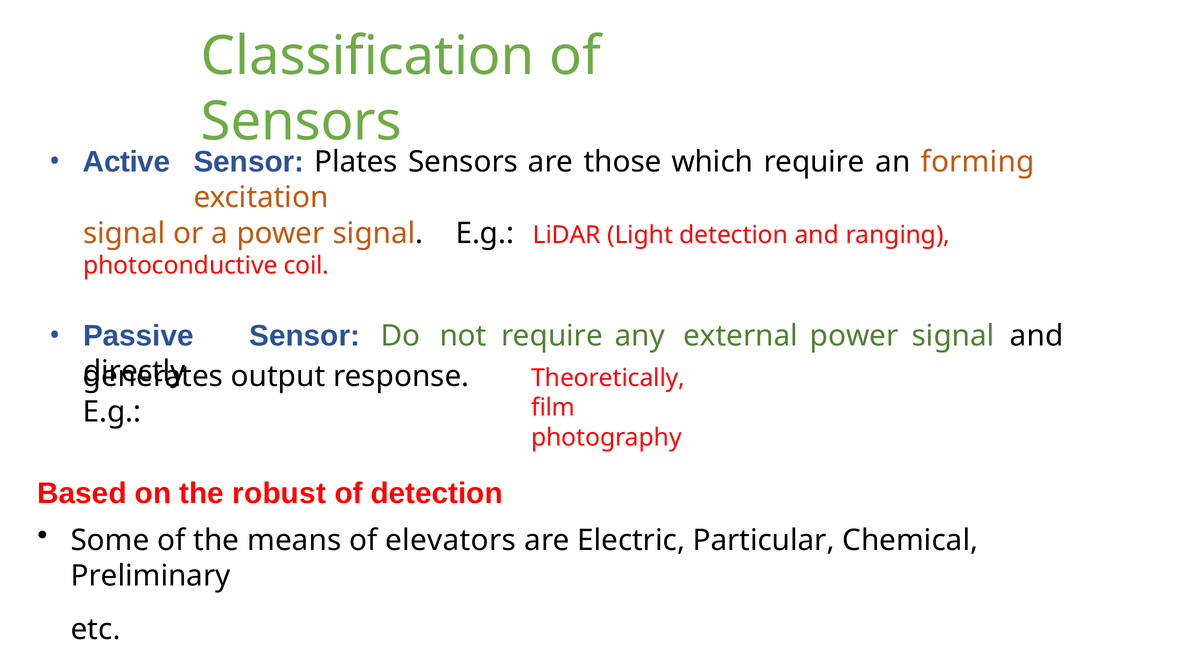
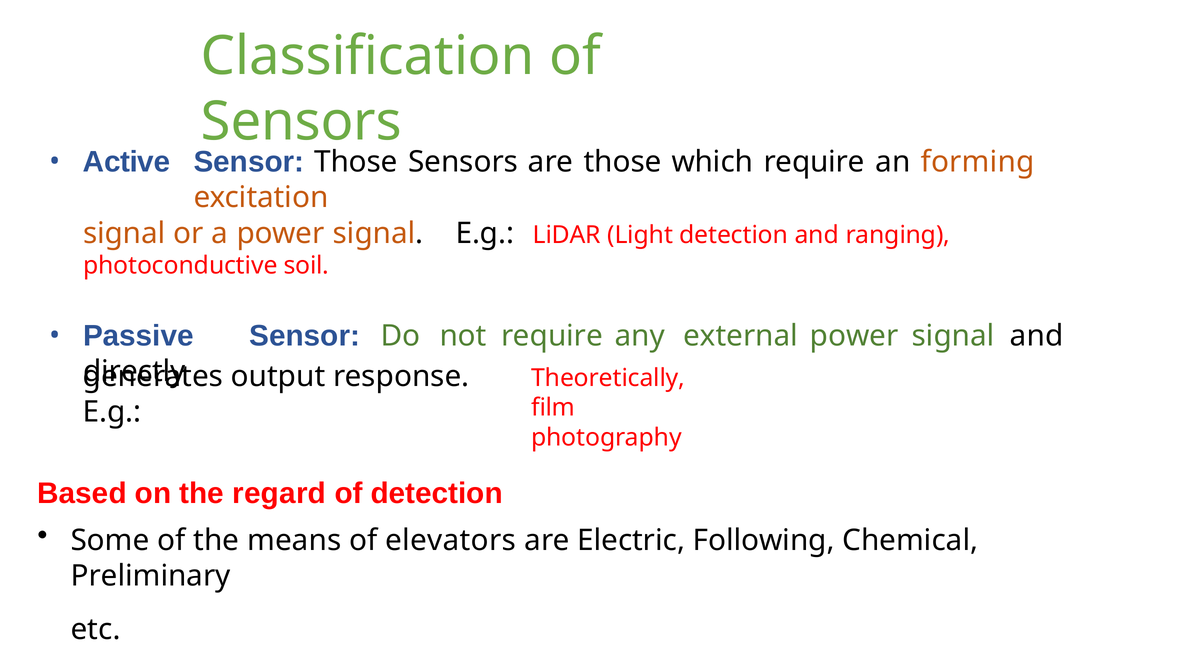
Plates at (356, 162): Plates -> Those
coil: coil -> soil
robust: robust -> regard
Particular: Particular -> Following
